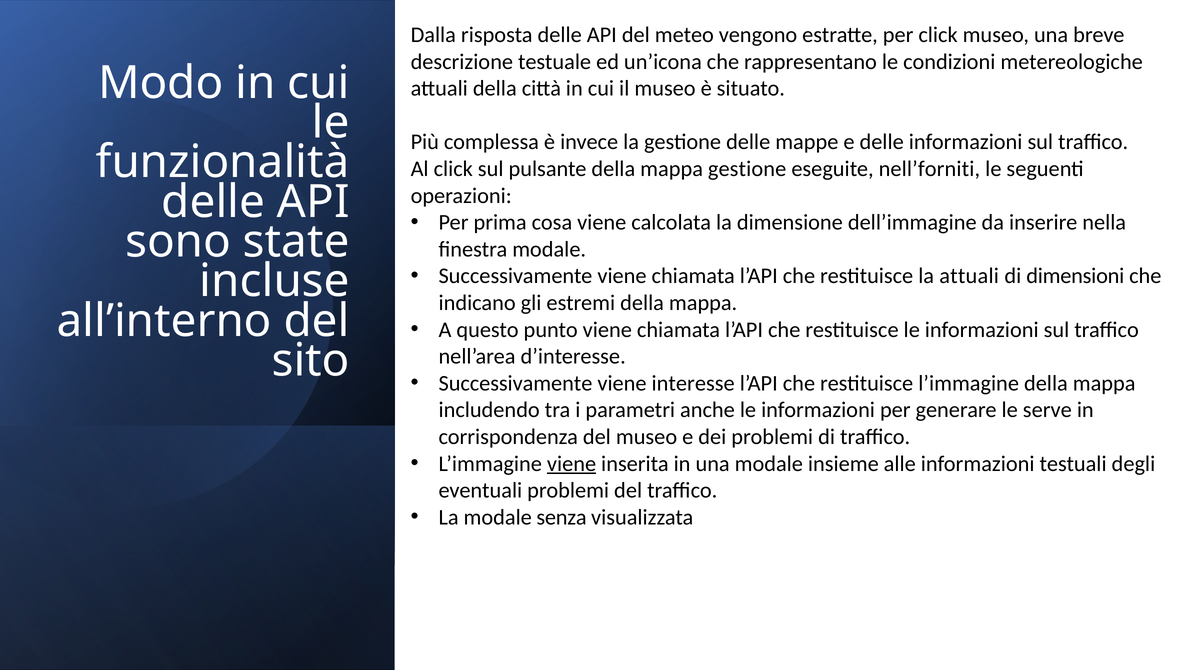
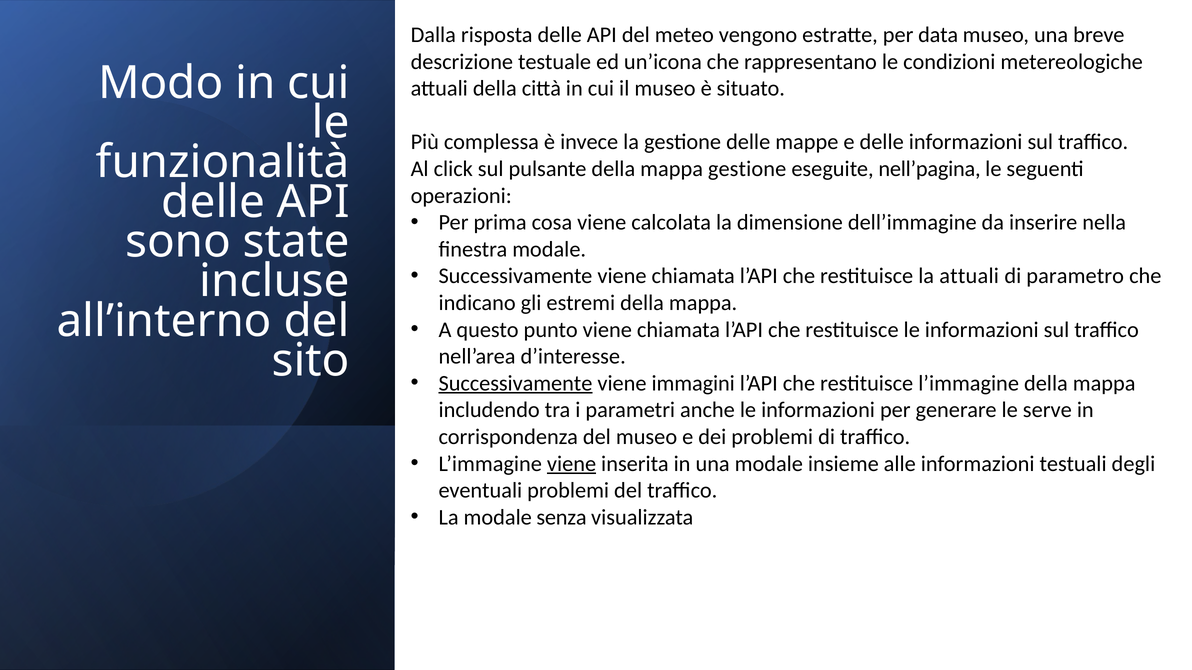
per click: click -> data
nell’forniti: nell’forniti -> nell’pagina
dimensioni: dimensioni -> parametro
Successivamente at (515, 384) underline: none -> present
interesse: interesse -> immagini
